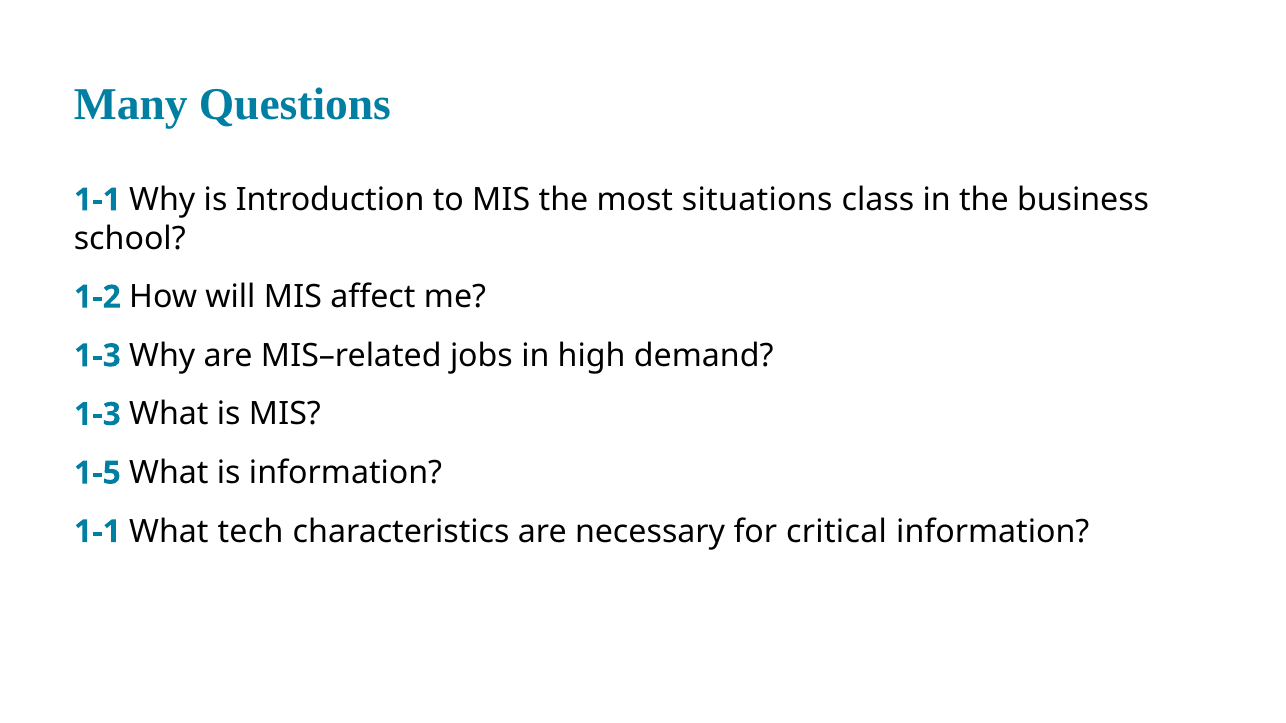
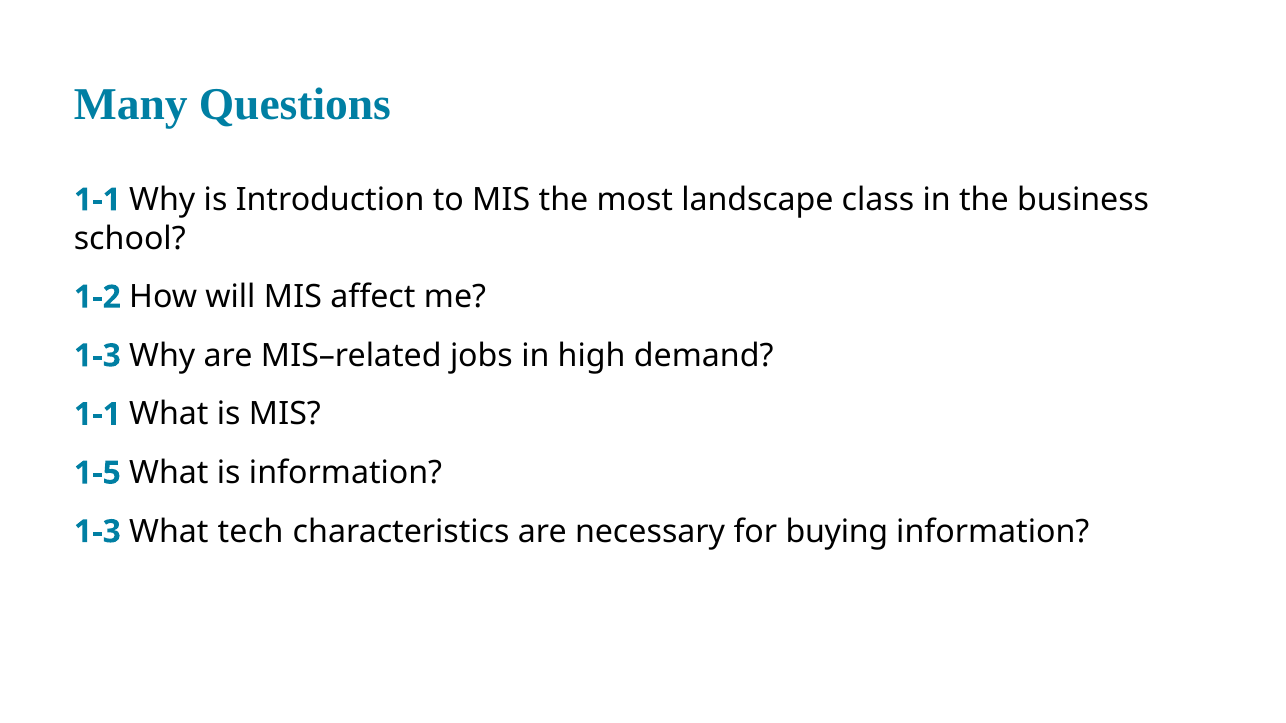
situations: situations -> landscape
1-3 at (97, 415): 1-3 -> 1-1
1-1 at (97, 532): 1-1 -> 1-3
critical: critical -> buying
